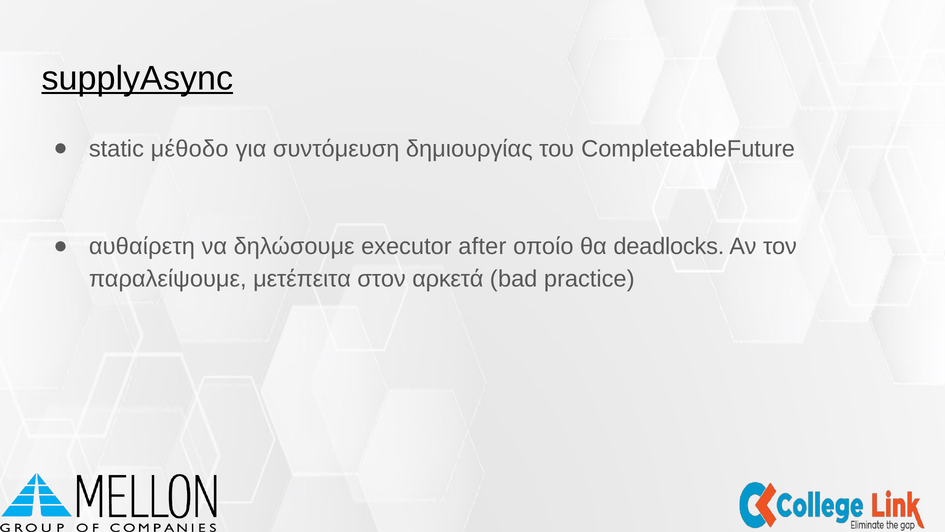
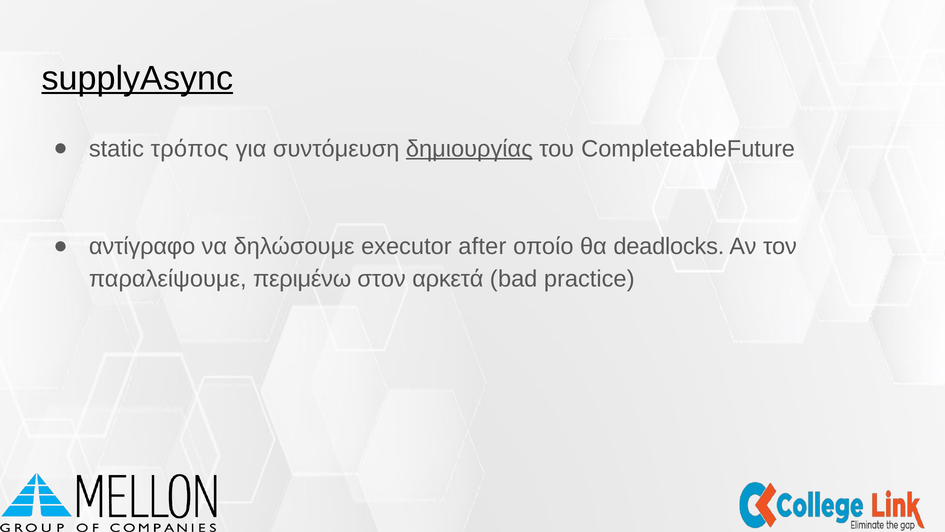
μέθοδο: μέθοδο -> τρόπος
δημιουργίας underline: none -> present
αυθαίρετη: αυθαίρετη -> αντίγραφο
μετέπειτα: μετέπειτα -> περιμένω
